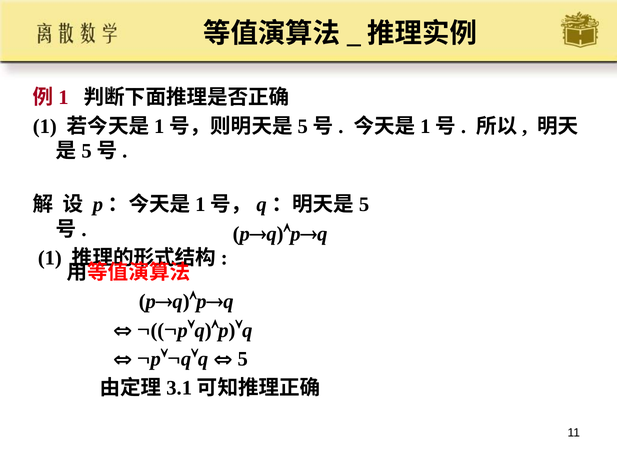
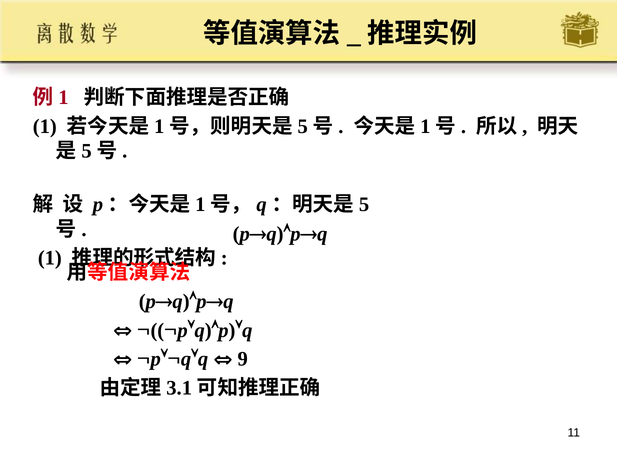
5: 5 -> 9
